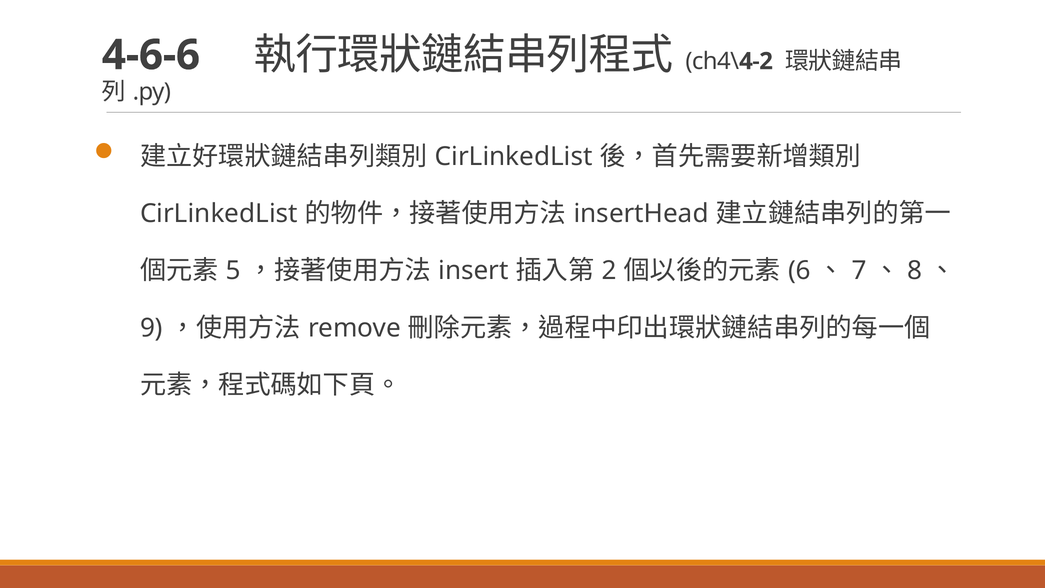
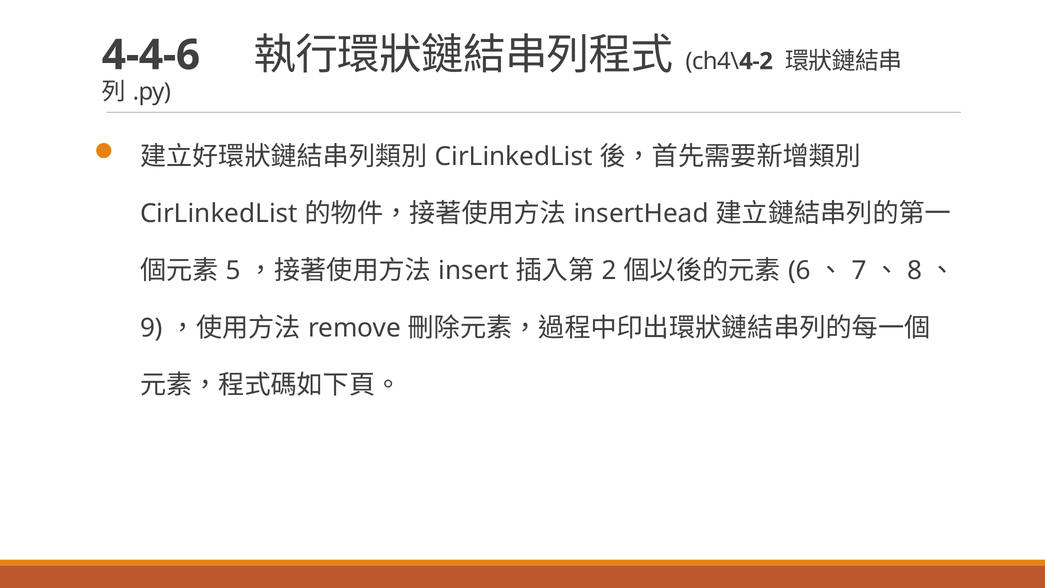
4-6-6: 4-6-6 -> 4-4-6
